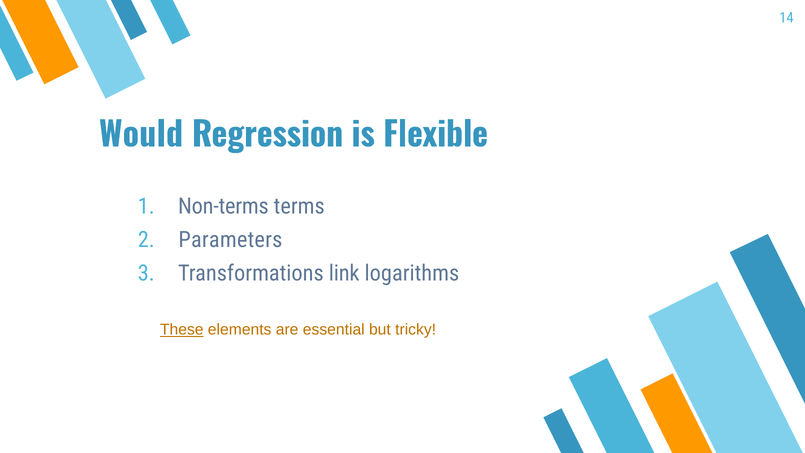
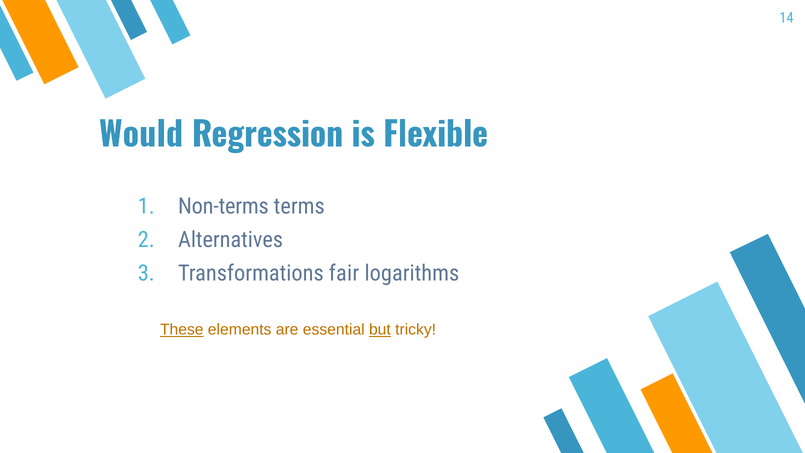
Parameters: Parameters -> Alternatives
link: link -> fair
but underline: none -> present
